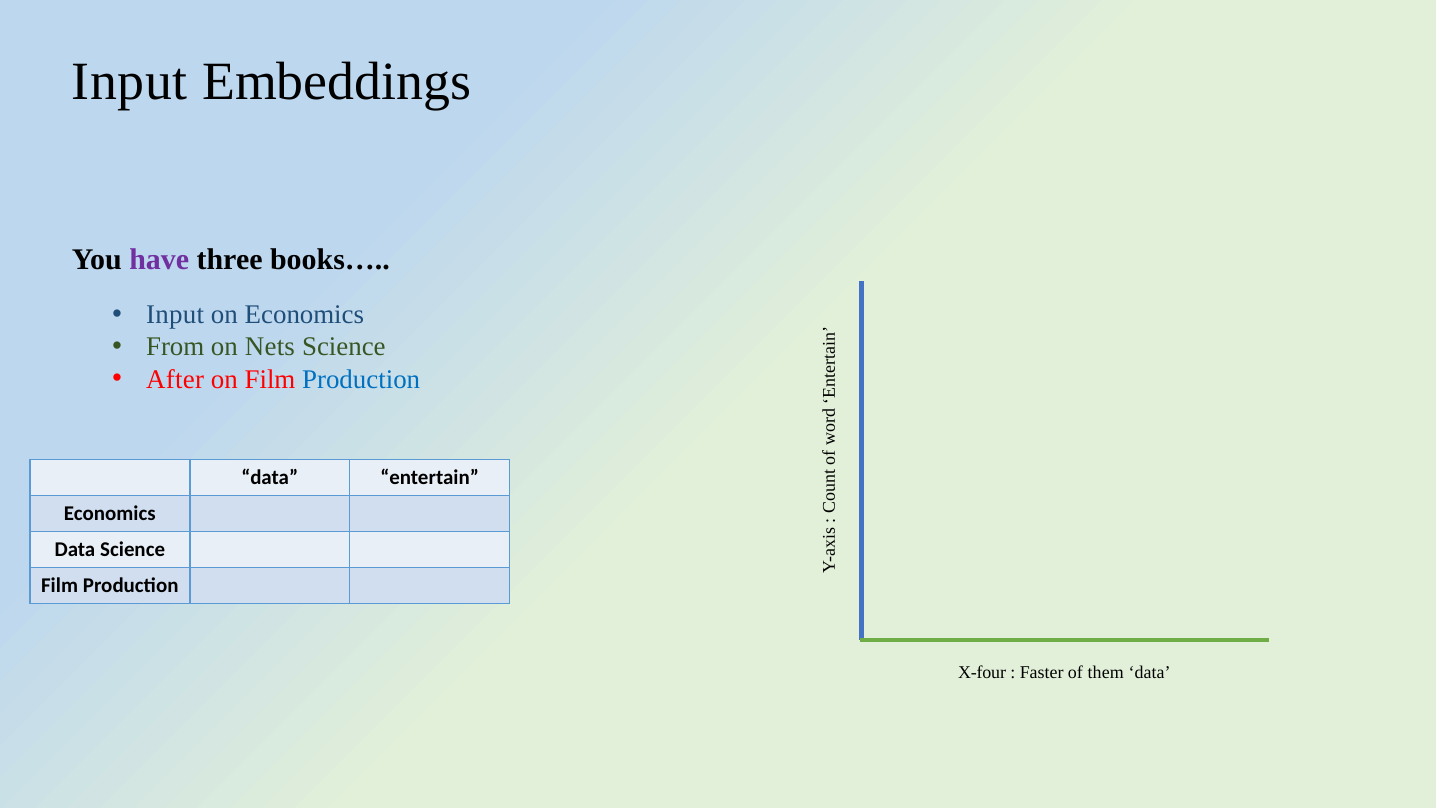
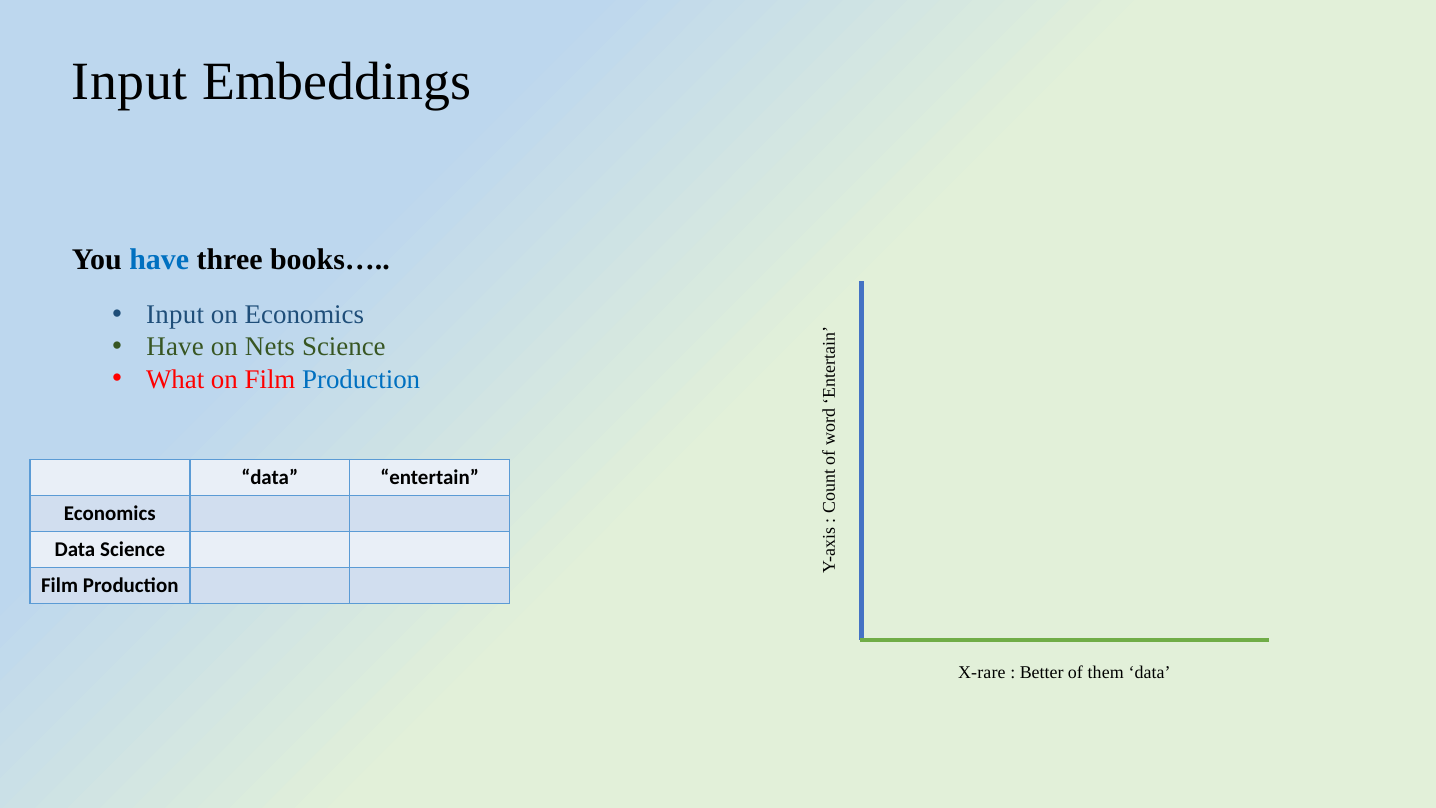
have at (159, 259) colour: purple -> blue
From at (175, 347): From -> Have
After: After -> What
X-four: X-four -> X-rare
Faster: Faster -> Better
